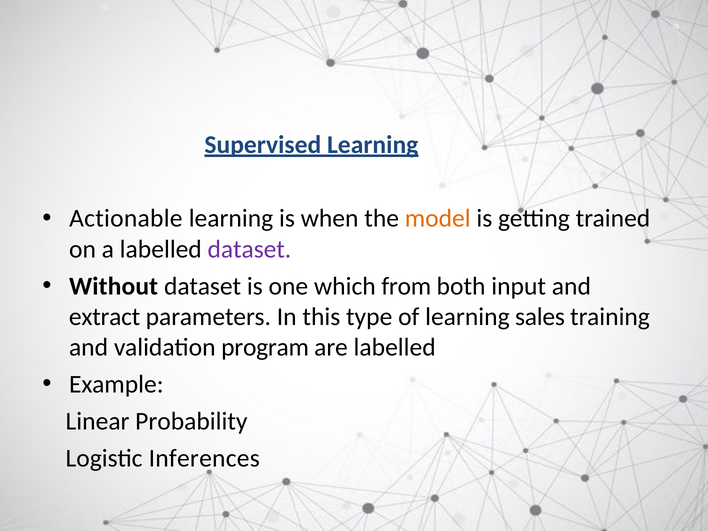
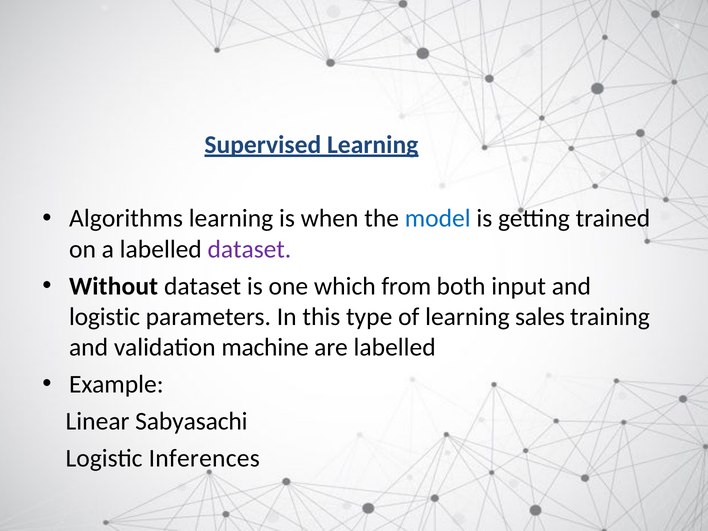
Actionable: Actionable -> Algorithms
model colour: orange -> blue
extract at (105, 317): extract -> logistic
program: program -> machine
Probability: Probability -> Sabyasachi
